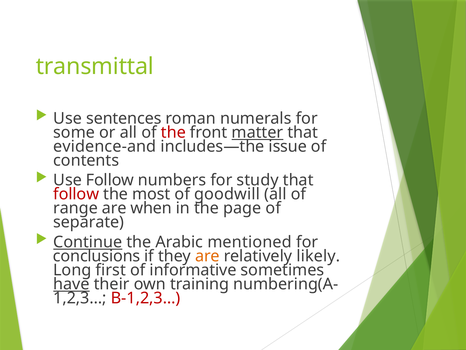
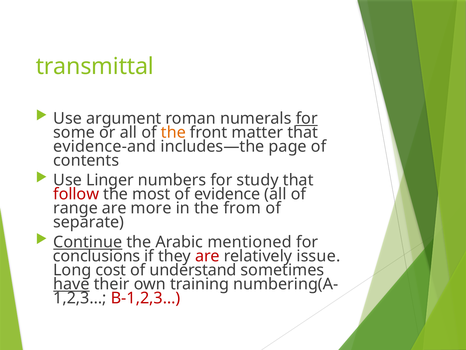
sentences: sentences -> argument
for at (307, 118) underline: none -> present
the at (173, 132) colour: red -> orange
matter underline: present -> none
issue: issue -> page
Use Follow: Follow -> Linger
goodwill: goodwill -> evidence
when: when -> more
page: page -> from
are at (207, 256) colour: orange -> red
likely: likely -> issue
first: first -> cost
informative: informative -> understand
